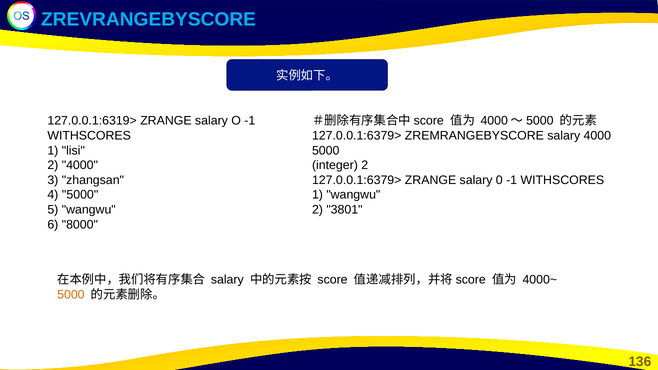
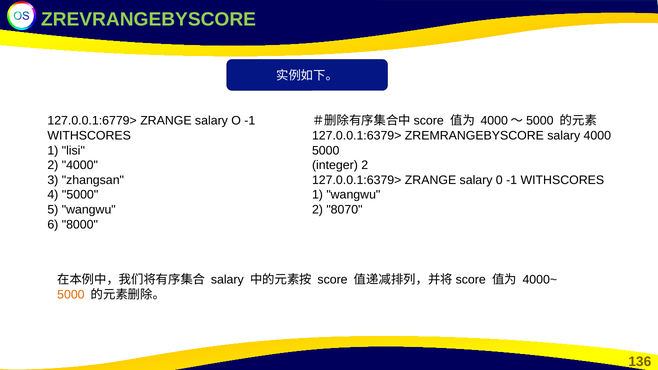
ZREVRANGEBYSCORE colour: light blue -> light green
127.0.0.1:6319>: 127.0.0.1:6319> -> 127.0.0.1:6779>
3801: 3801 -> 8070
